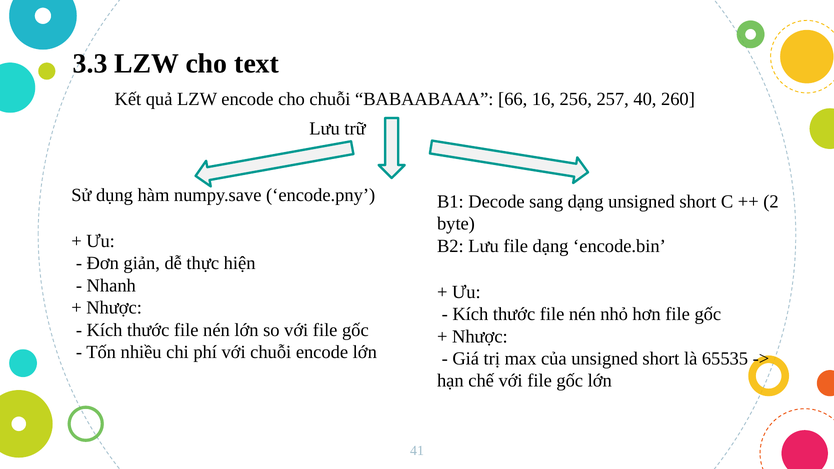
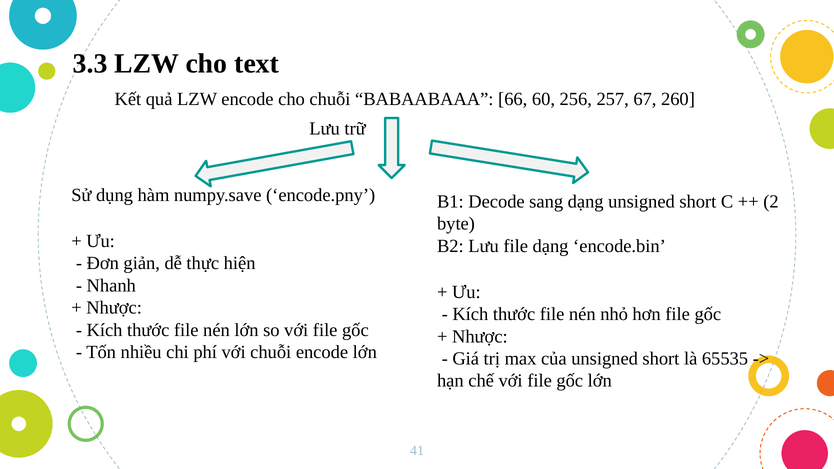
16: 16 -> 60
40: 40 -> 67
